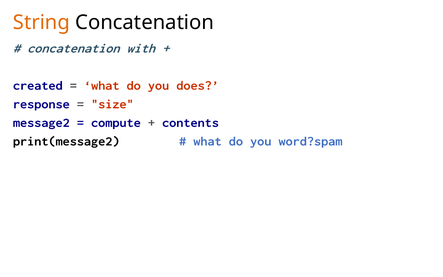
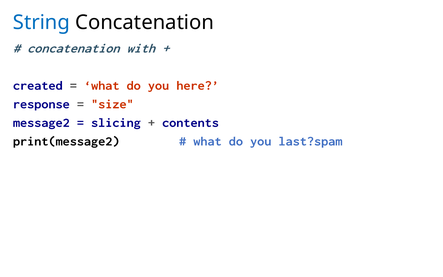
String colour: orange -> blue
does: does -> here
compute: compute -> slicing
word?spam: word?spam -> last?spam
